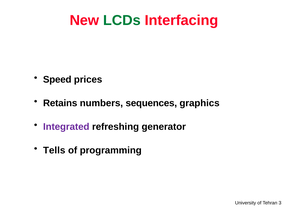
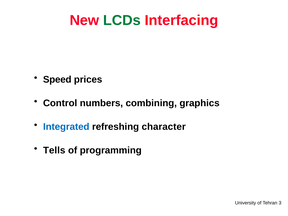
Retains: Retains -> Control
sequences: sequences -> combining
Integrated colour: purple -> blue
generator: generator -> character
